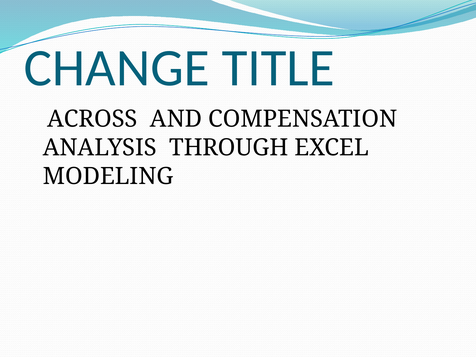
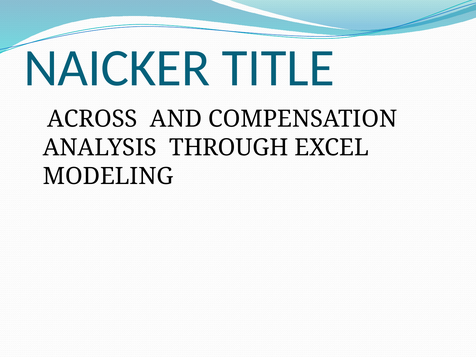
CHANGE: CHANGE -> NAICKER
